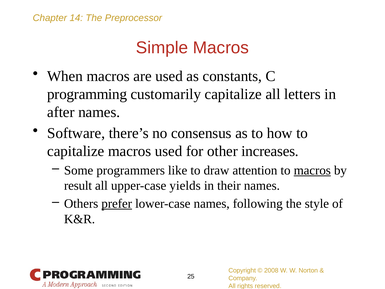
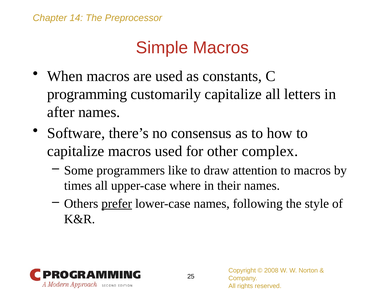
increases: increases -> complex
macros at (312, 170) underline: present -> none
result: result -> times
yields: yields -> where
